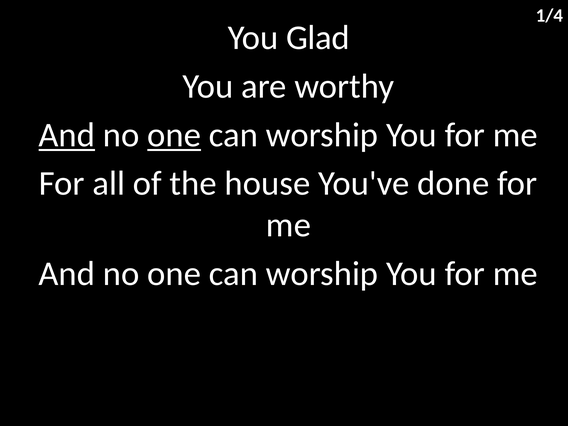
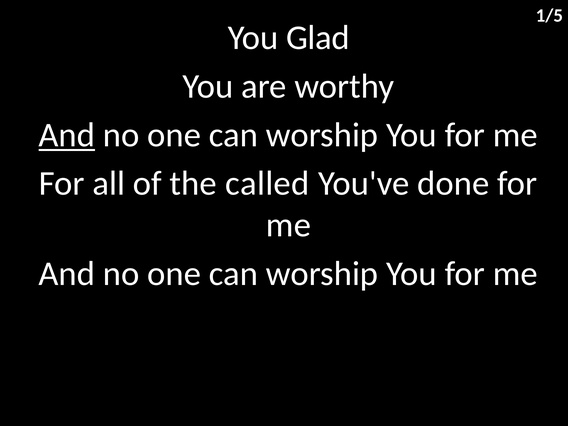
1/4: 1/4 -> 1/5
one at (174, 135) underline: present -> none
house: house -> called
